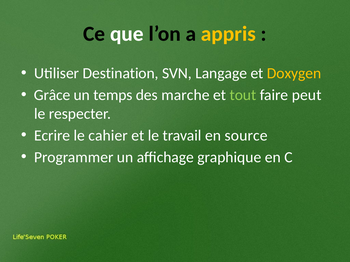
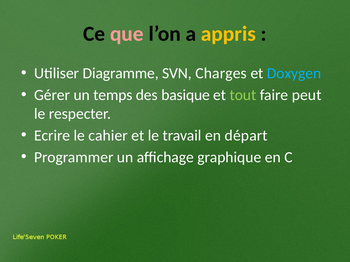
que colour: white -> pink
Destination: Destination -> Diagramme
Langage: Langage -> Charges
Doxygen colour: yellow -> light blue
Grâce: Grâce -> Gérer
marche: marche -> basique
source: source -> départ
